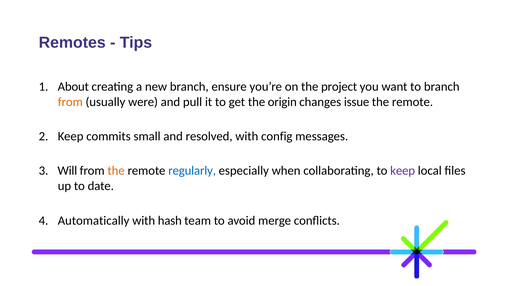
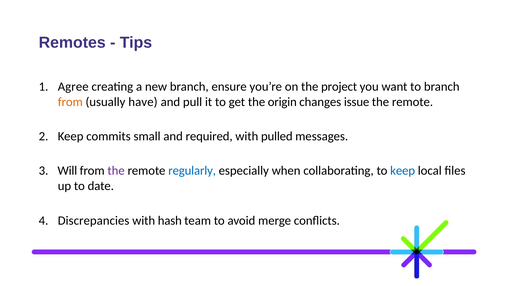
About: About -> Agree
were: were -> have
resolved: resolved -> required
config: config -> pulled
the at (116, 171) colour: orange -> purple
keep at (403, 171) colour: purple -> blue
Automatically: Automatically -> Discrepancies
